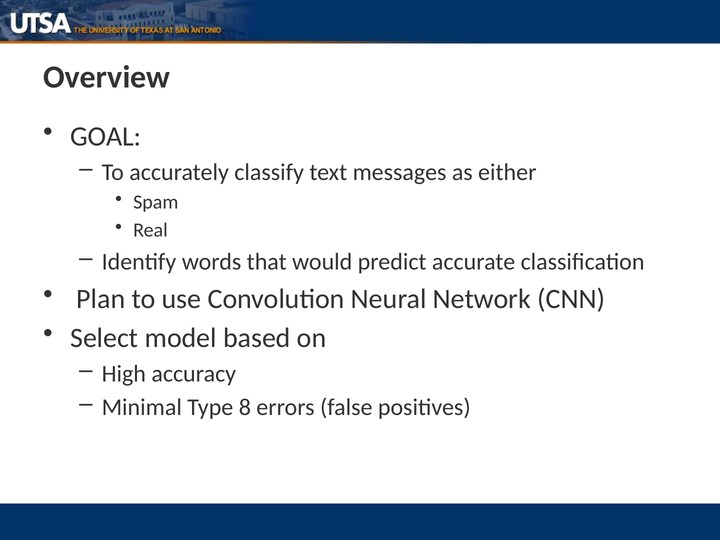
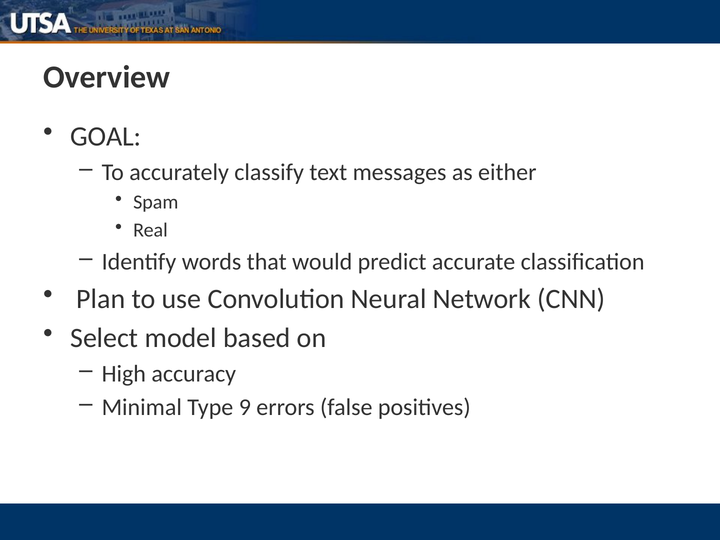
8: 8 -> 9
